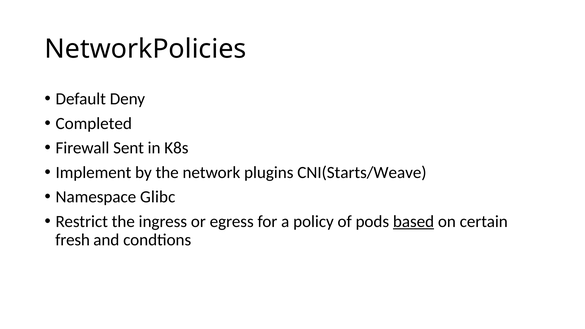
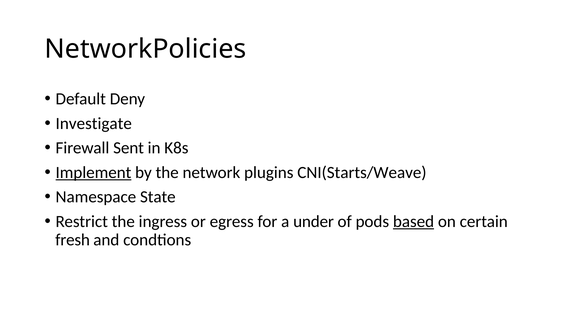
Completed: Completed -> Investigate
Implement underline: none -> present
Glibc: Glibc -> State
policy: policy -> under
